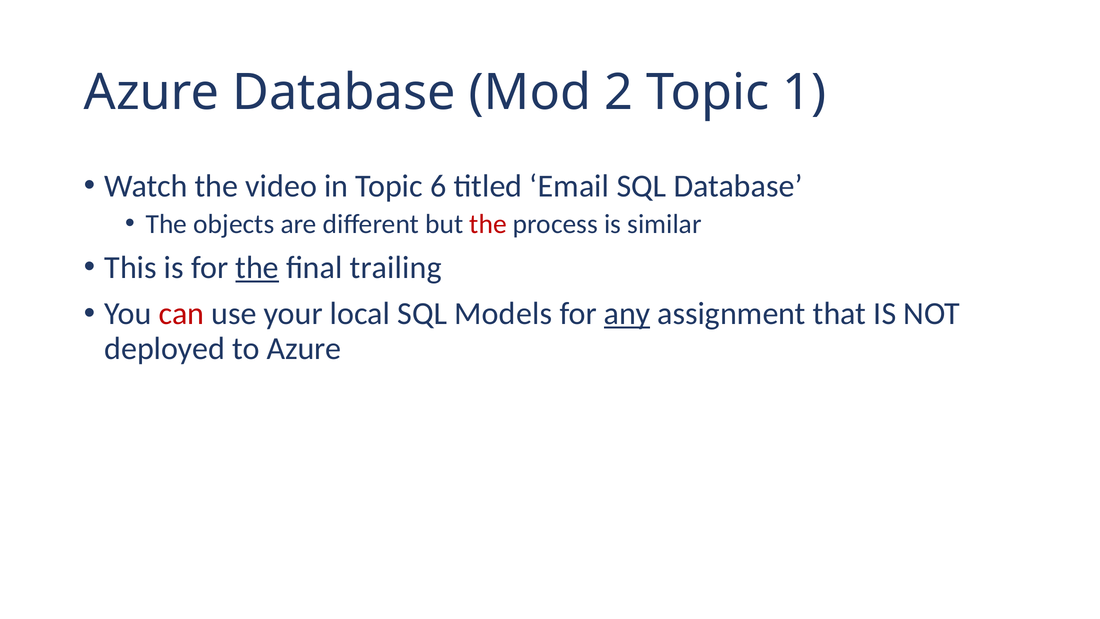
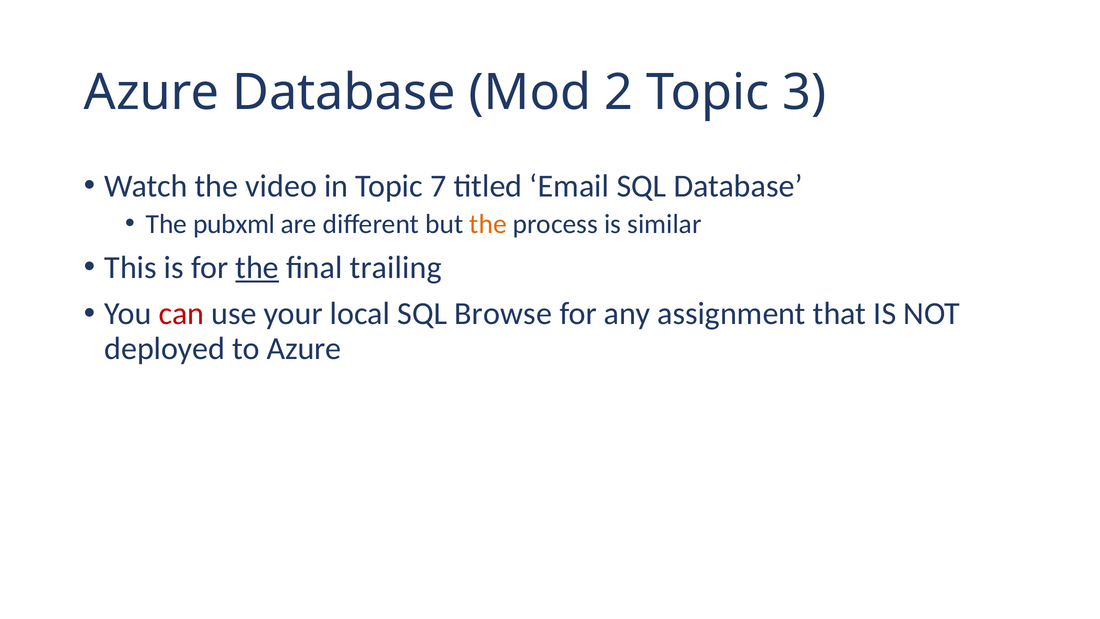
1: 1 -> 3
6: 6 -> 7
objects: objects -> pubxml
the at (488, 224) colour: red -> orange
Models: Models -> Browse
any underline: present -> none
